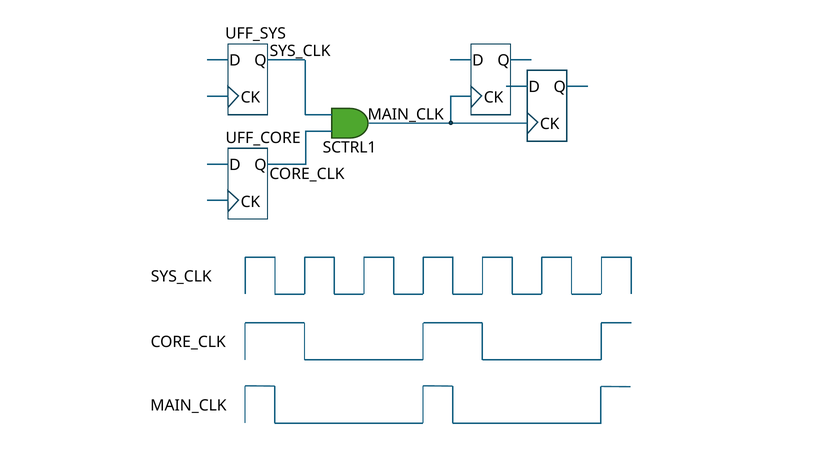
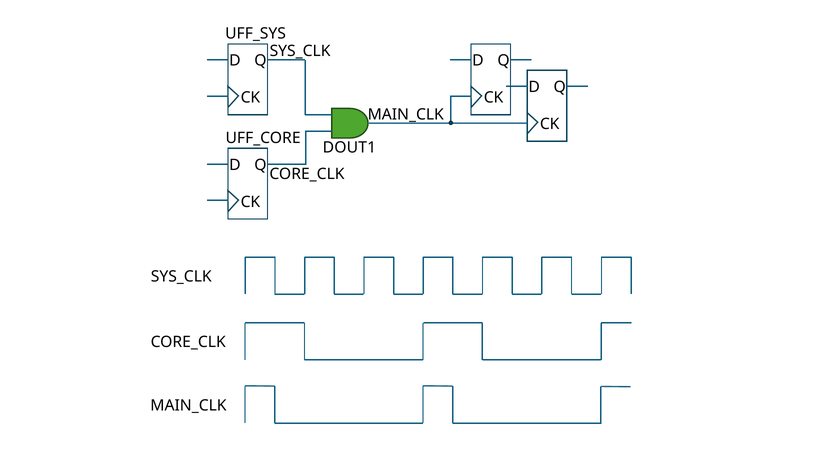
SCTRL1: SCTRL1 -> DOUT1
